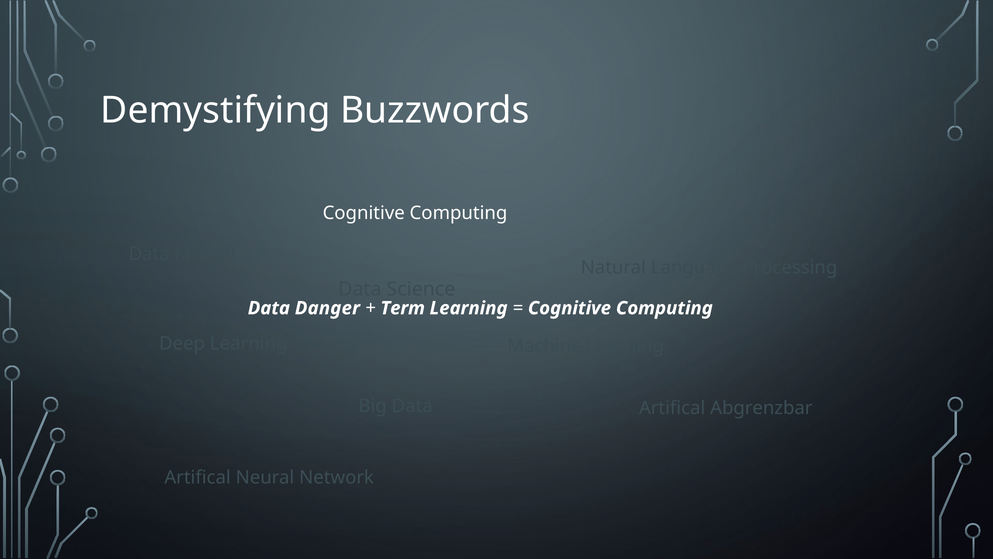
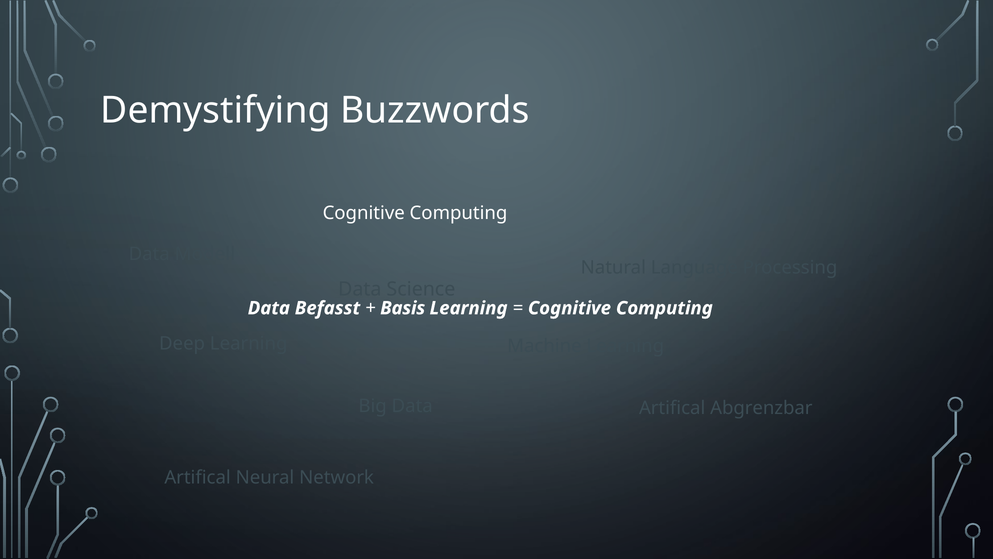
Danger: Danger -> Befasst
Term: Term -> Basis
